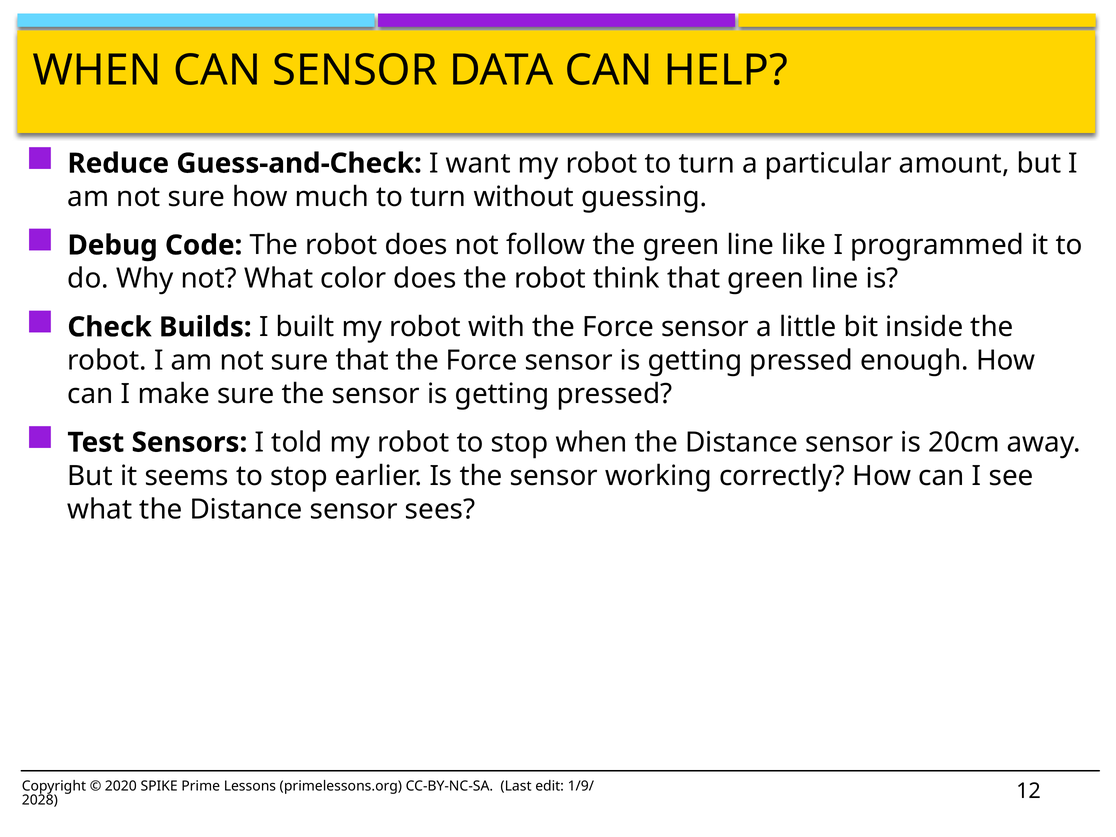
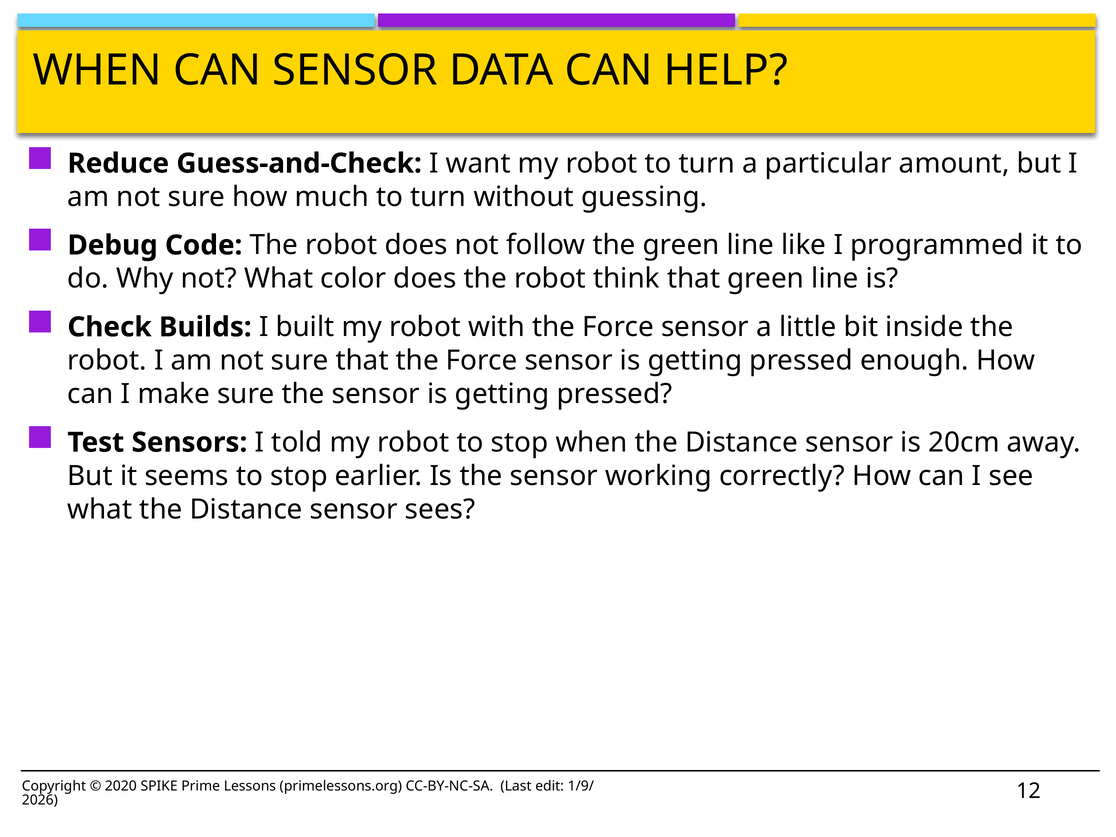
2028: 2028 -> 2026
